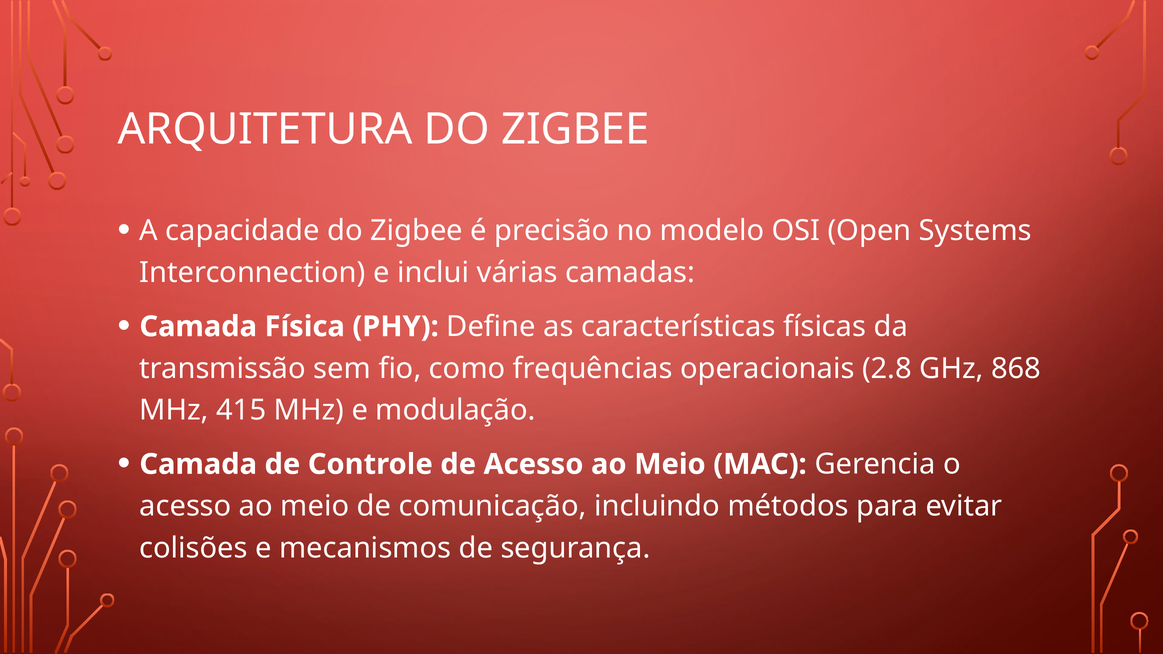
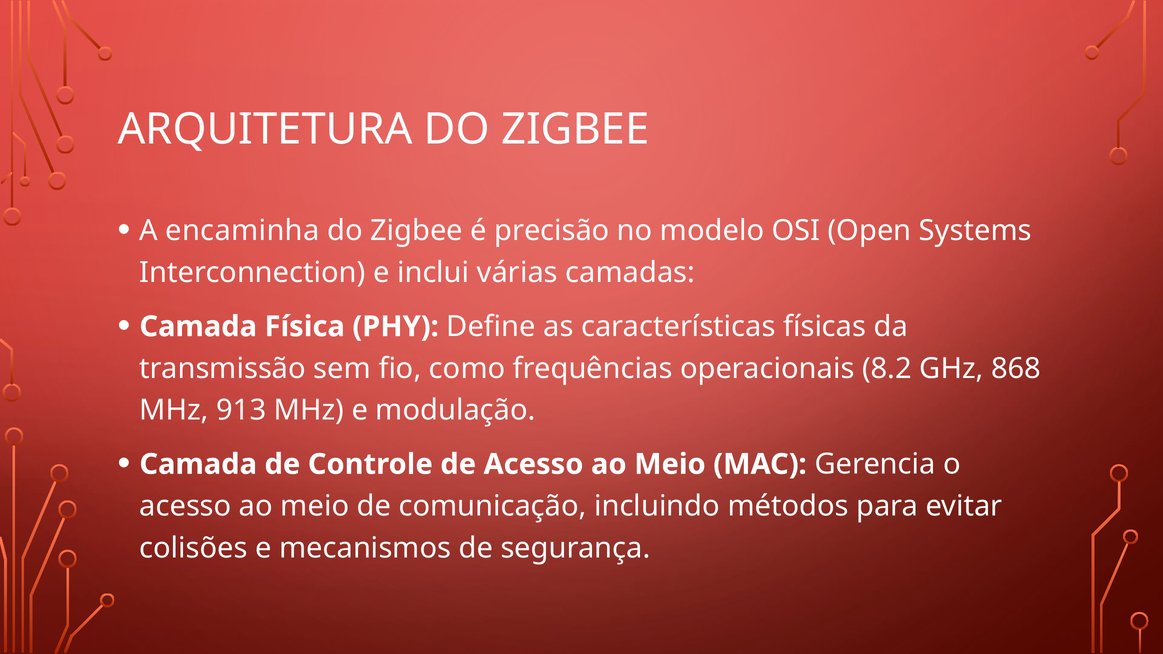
capacidade: capacidade -> encaminha
2.8: 2.8 -> 8.2
415: 415 -> 913
